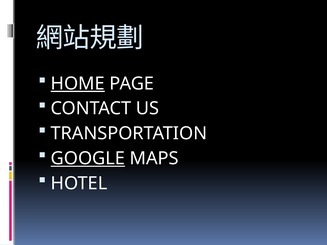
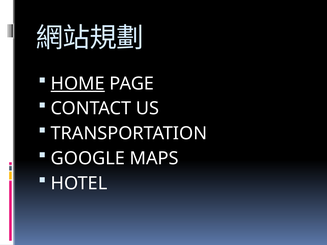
GOOGLE underline: present -> none
